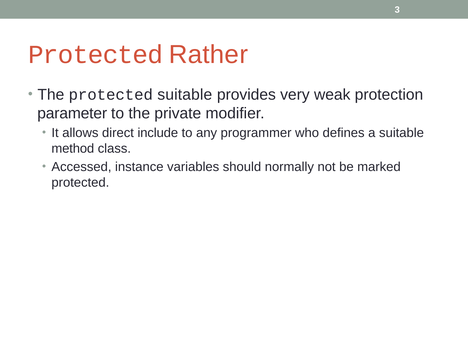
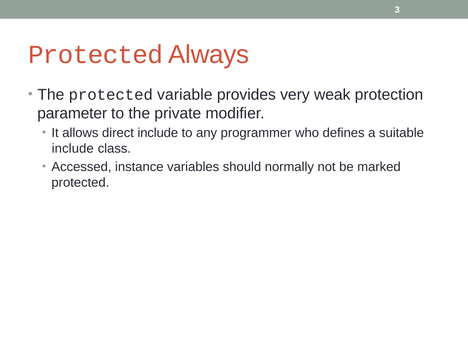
Rather: Rather -> Always
protected suitable: suitable -> variable
method at (73, 149): method -> include
